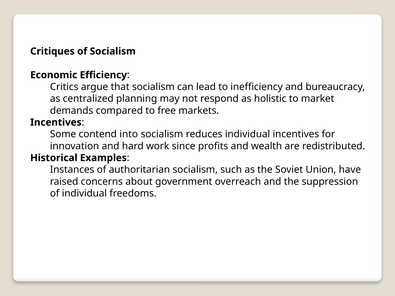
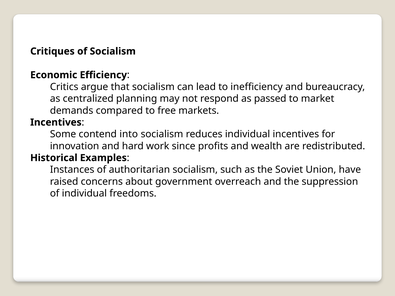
holistic: holistic -> passed
